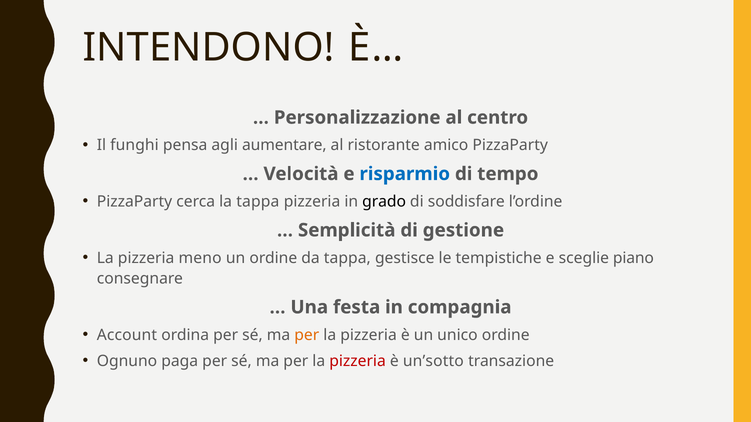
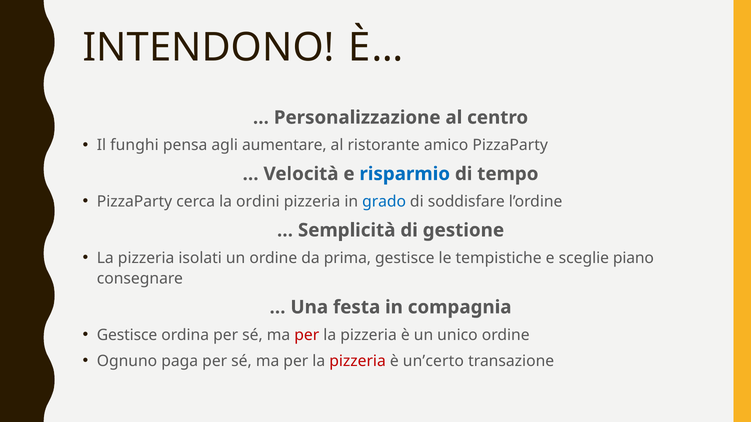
la tappa: tappa -> ordini
grado colour: black -> blue
meno: meno -> isolati
da tappa: tappa -> prima
Account at (127, 335): Account -> Gestisce
per at (307, 335) colour: orange -> red
un’sotto: un’sotto -> un’certo
